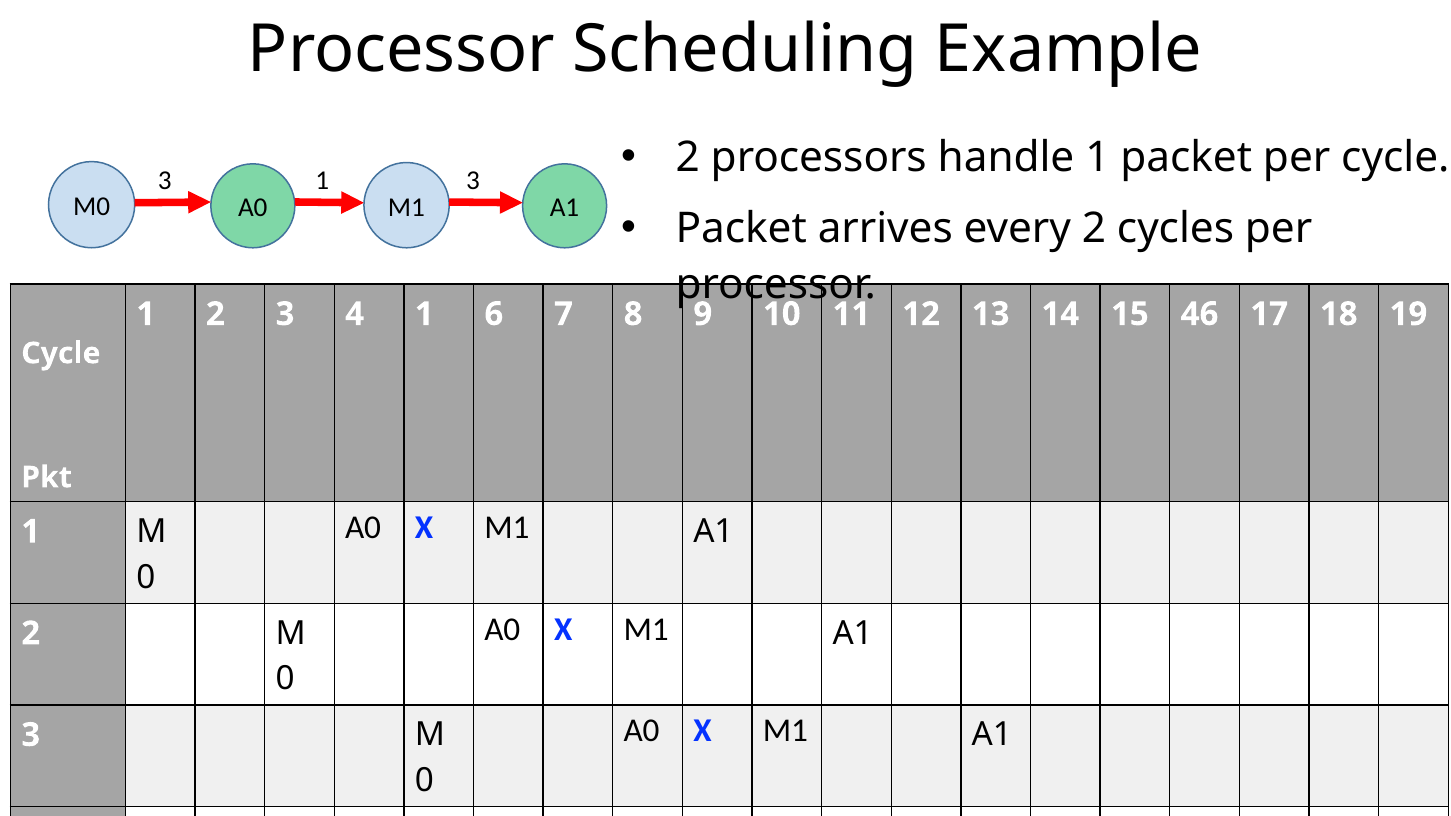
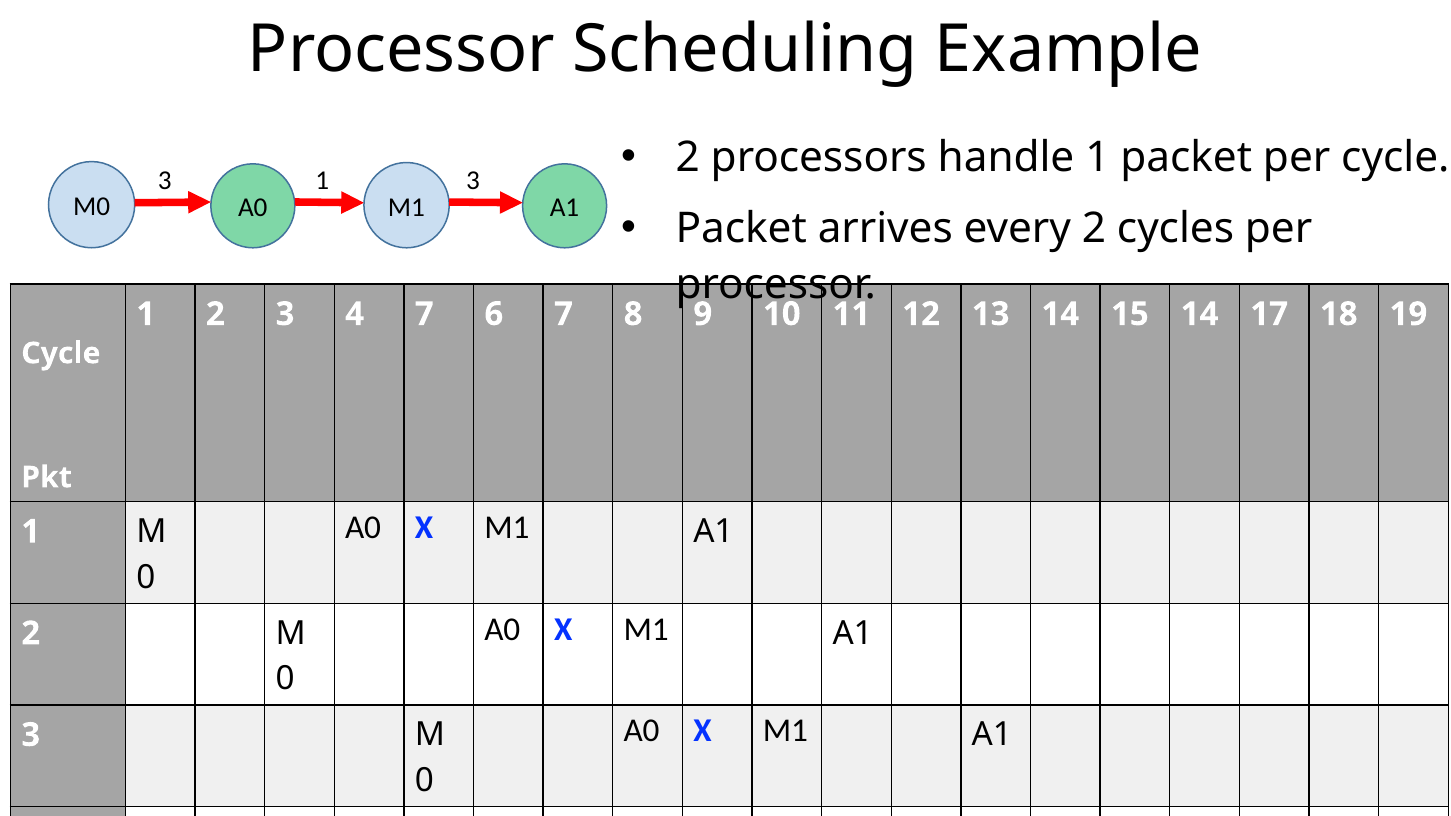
4 1: 1 -> 7
15 46: 46 -> 14
